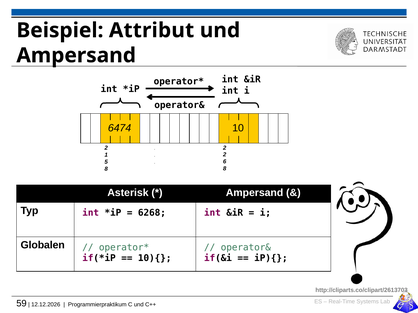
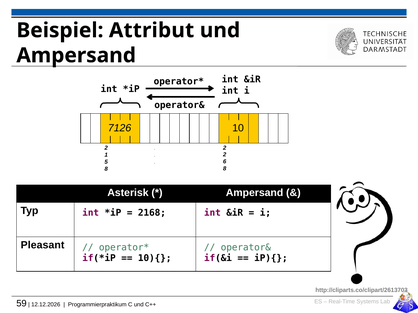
6474: 6474 -> 7126
6268: 6268 -> 2168
Globalen: Globalen -> Pleasant
